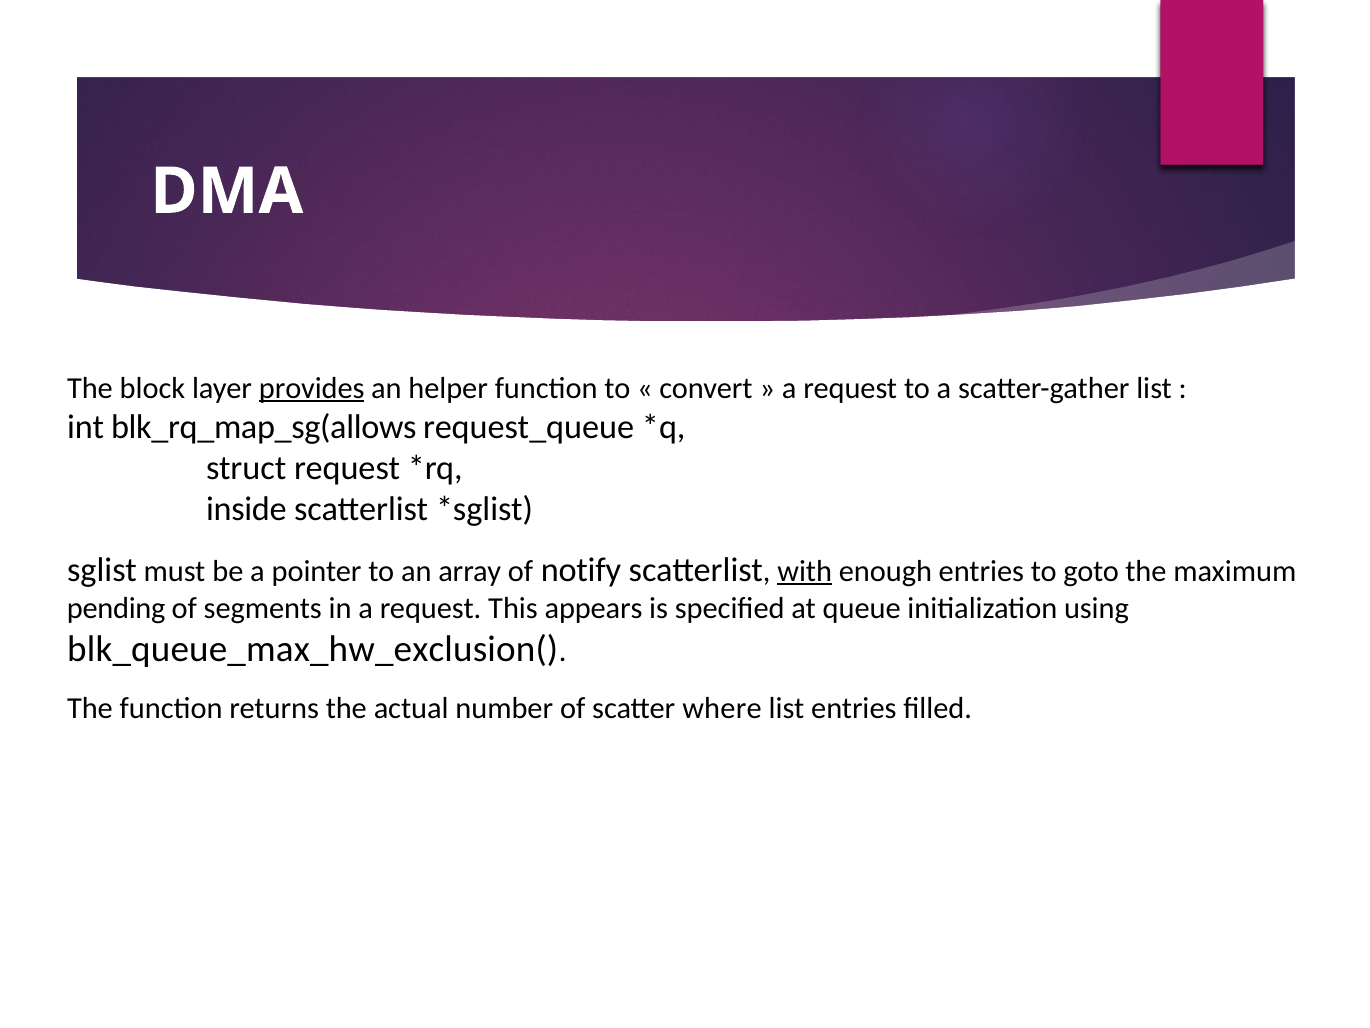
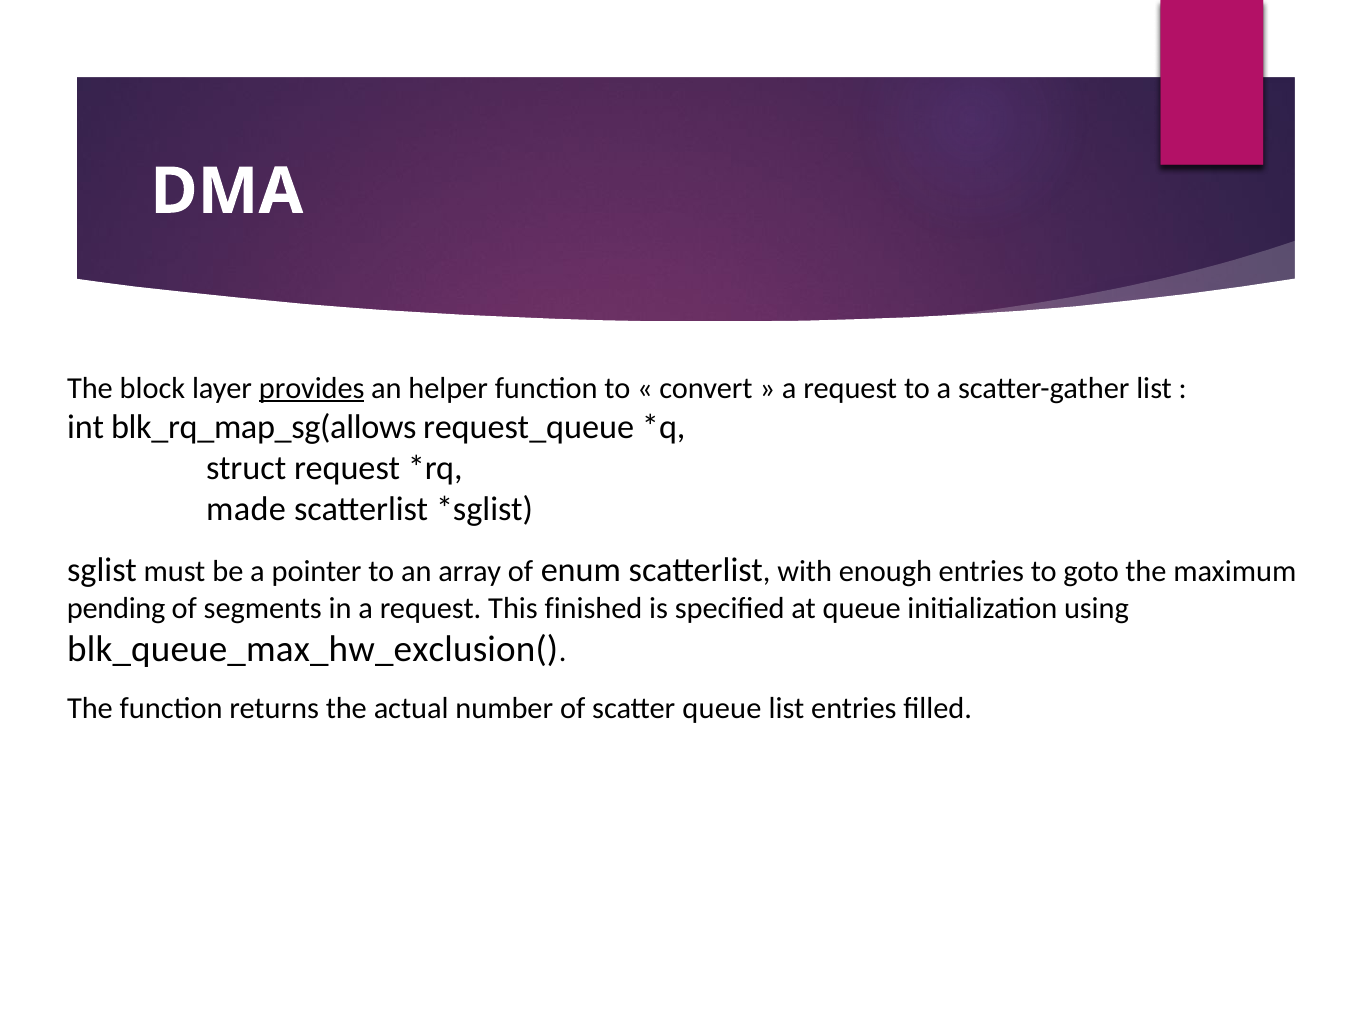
inside: inside -> made
notify: notify -> enum
with underline: present -> none
appears: appears -> finished
scatter where: where -> queue
